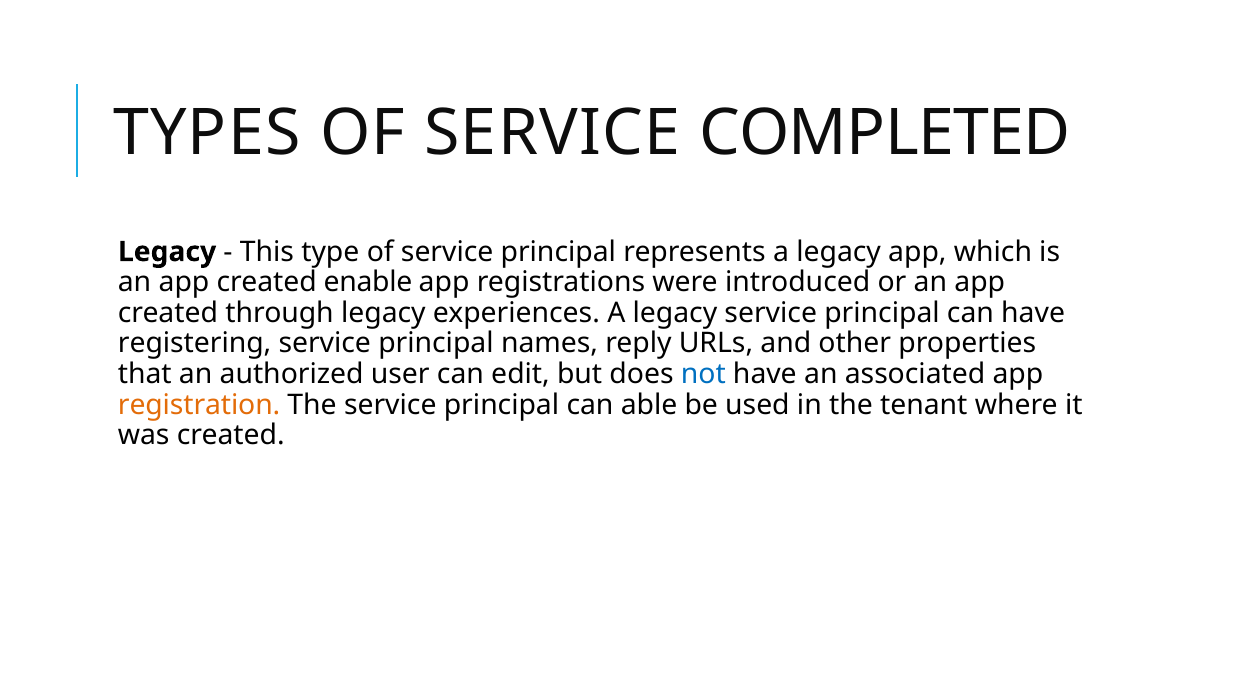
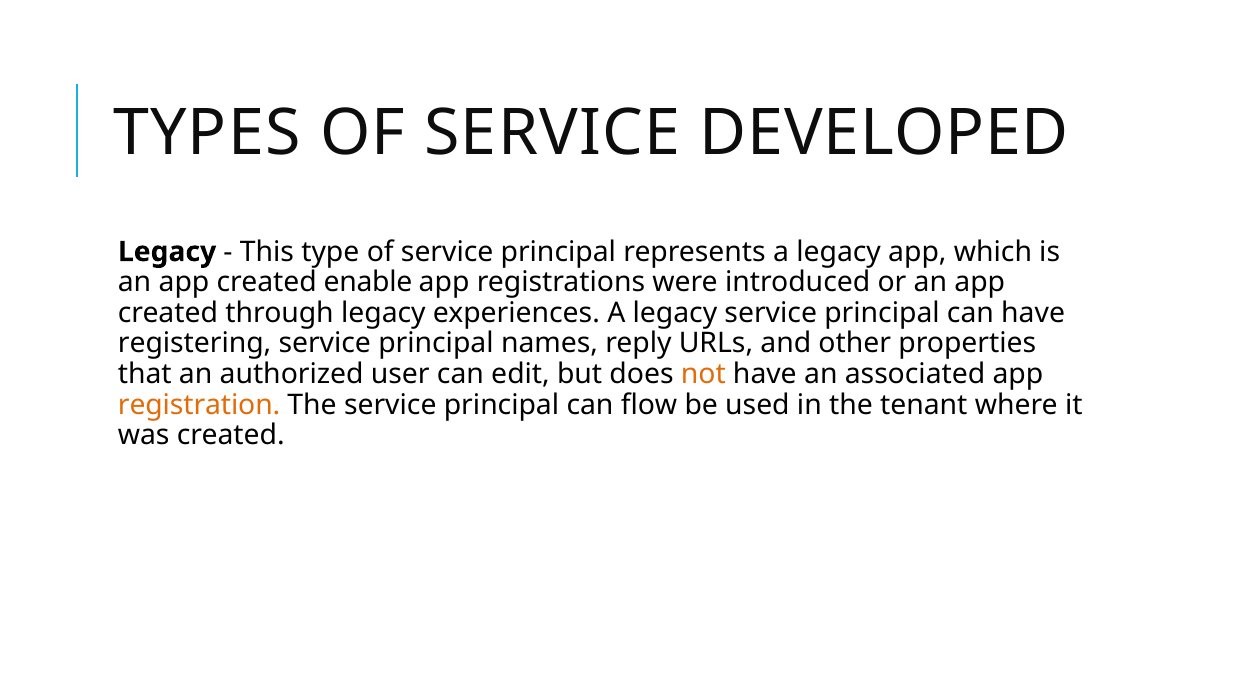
COMPLETED: COMPLETED -> DEVELOPED
not colour: blue -> orange
able: able -> flow
